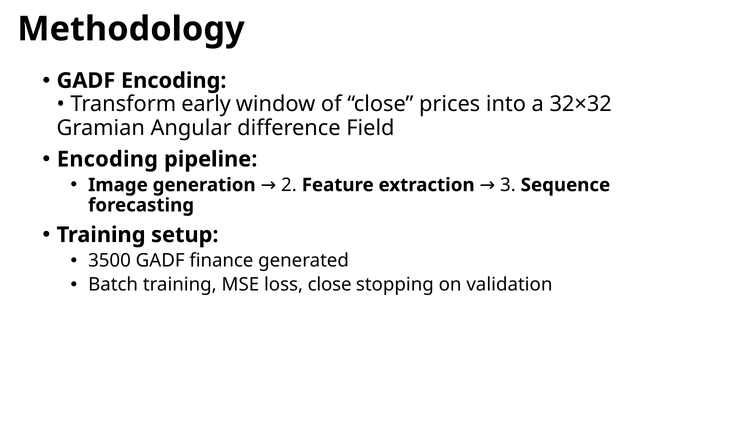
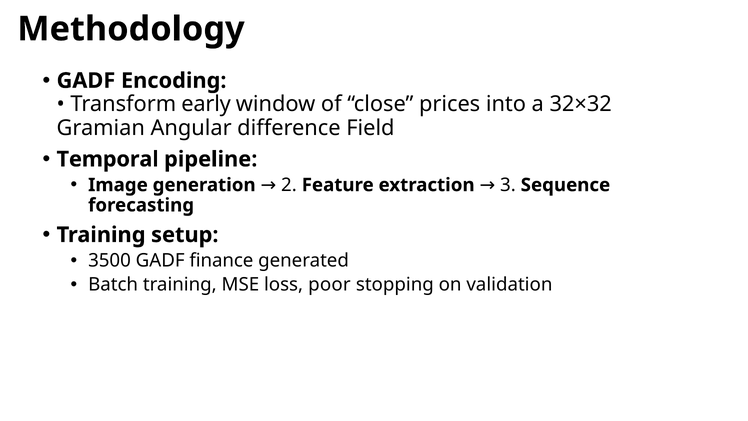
Encoding at (107, 159): Encoding -> Temporal
loss close: close -> poor
